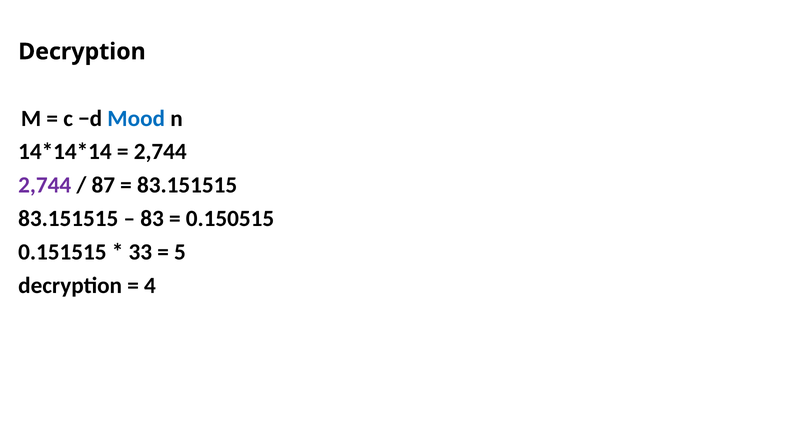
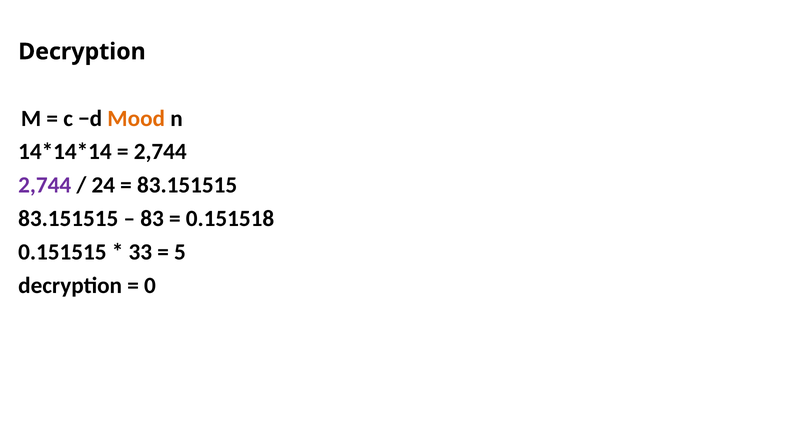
Mood colour: blue -> orange
87: 87 -> 24
0.150515: 0.150515 -> 0.151518
4: 4 -> 0
